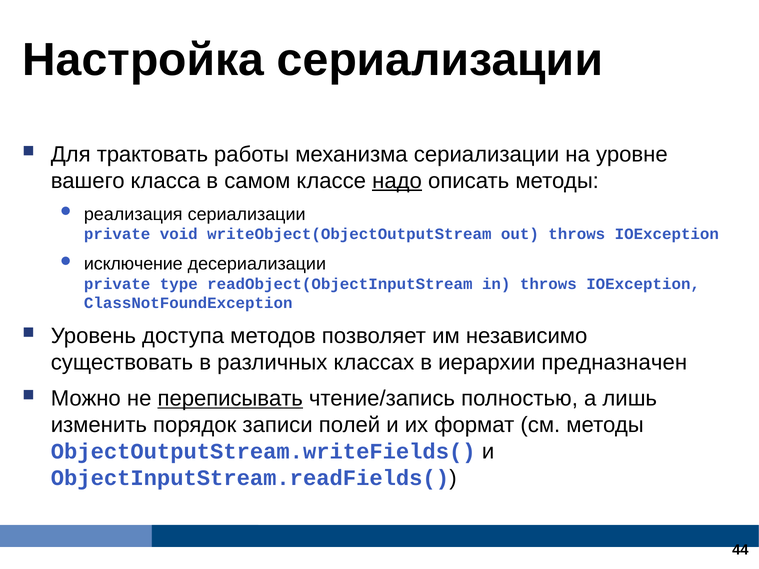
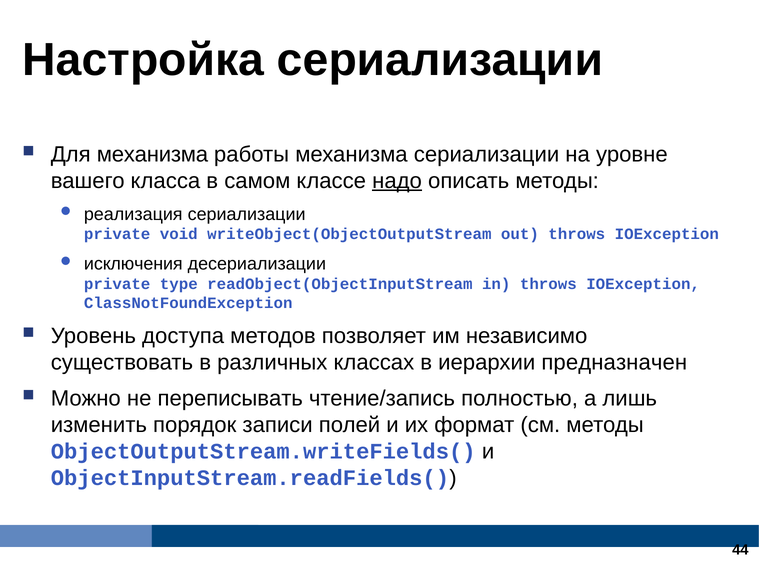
Для трактовать: трактовать -> механизма
исключение: исключение -> исключения
переписывать underline: present -> none
